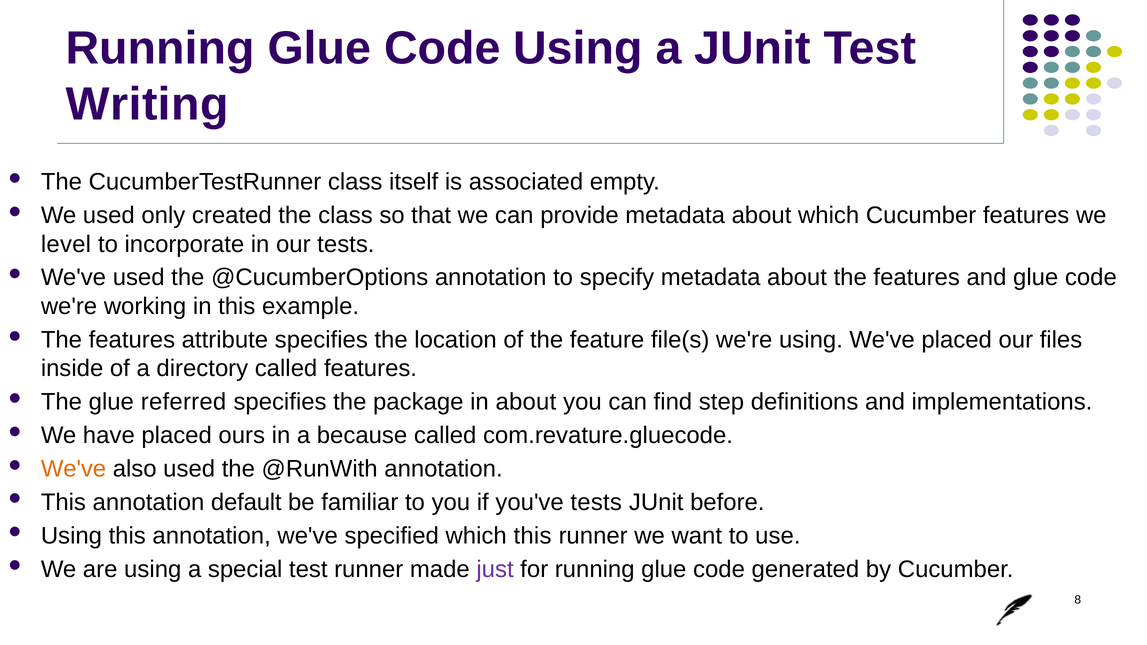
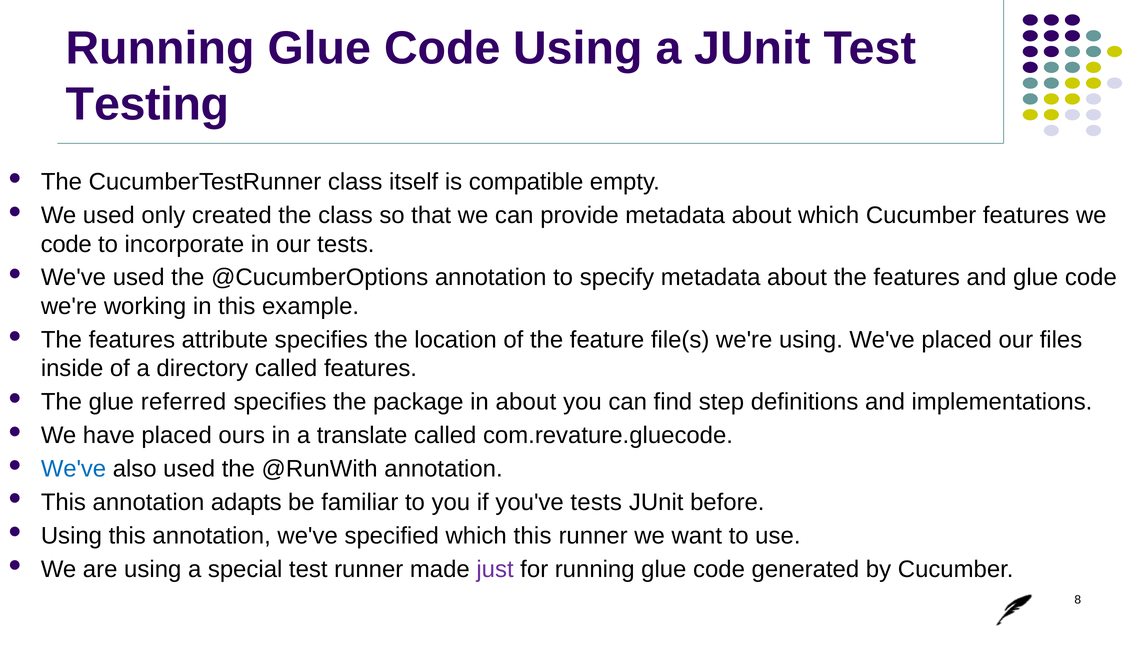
Writing: Writing -> Testing
associated: associated -> compatible
level at (66, 244): level -> code
because: because -> translate
We've at (73, 469) colour: orange -> blue
default: default -> adapts
